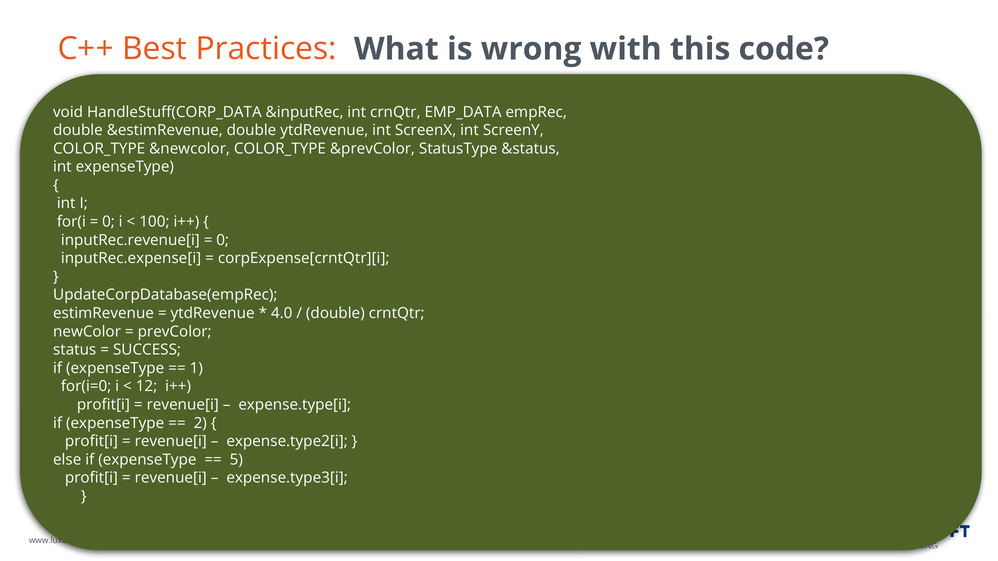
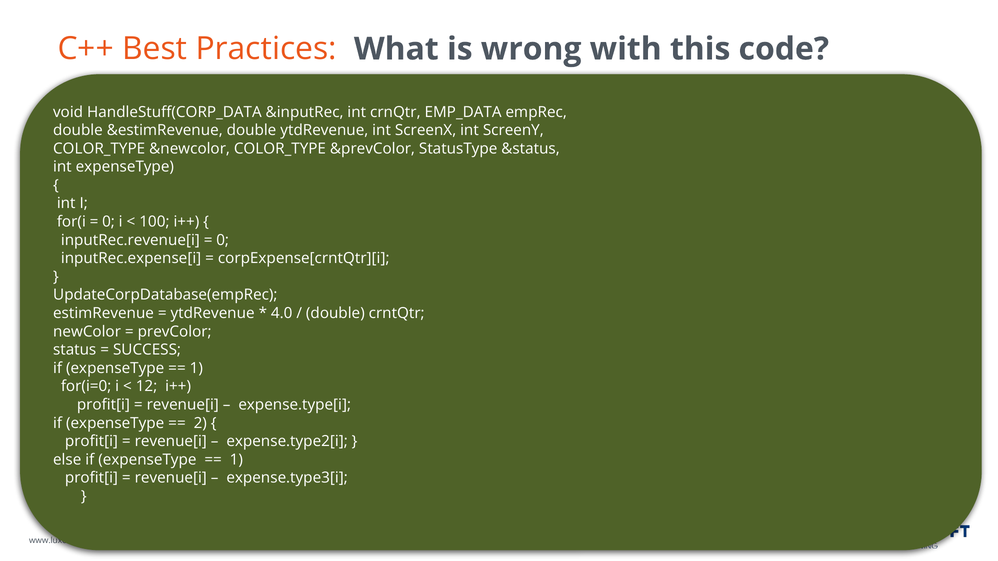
5 at (236, 460): 5 -> 1
